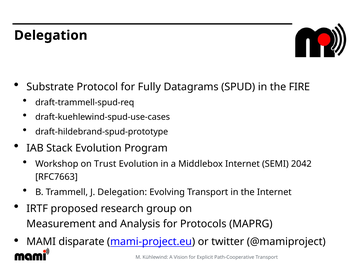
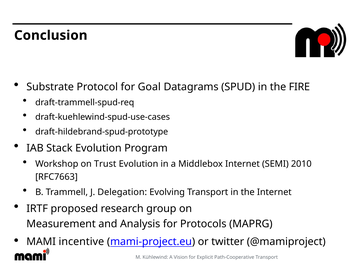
Delegation at (51, 35): Delegation -> Conclusion
Fully: Fully -> Goal
2042: 2042 -> 2010
disparate: disparate -> incentive
